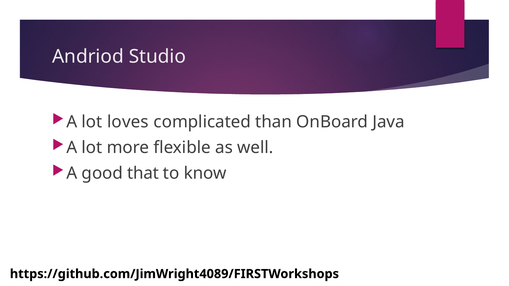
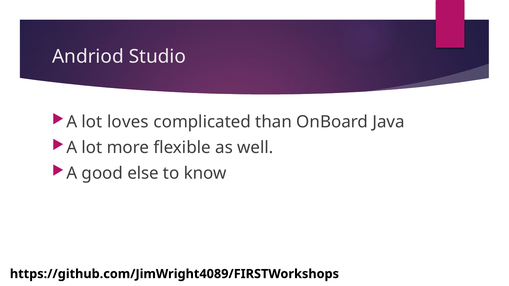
that: that -> else
